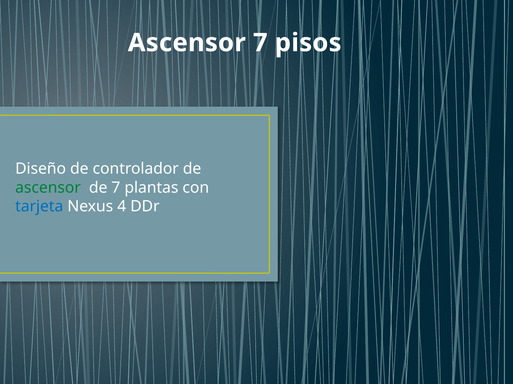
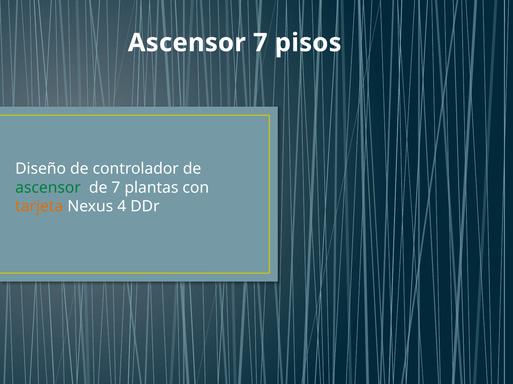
tarjeta colour: blue -> orange
